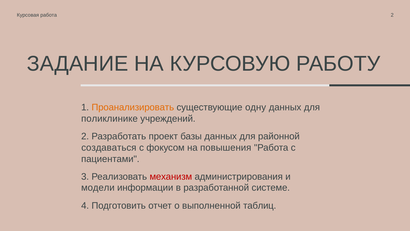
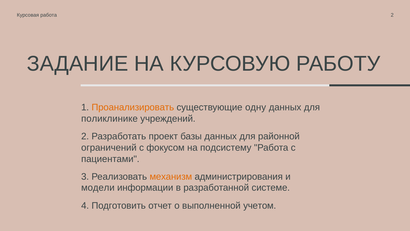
создаваться: создаваться -> ограничений
повышения: повышения -> подсистему
механизм colour: red -> orange
таблиц: таблиц -> учетом
